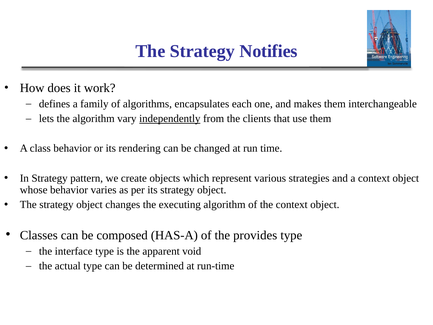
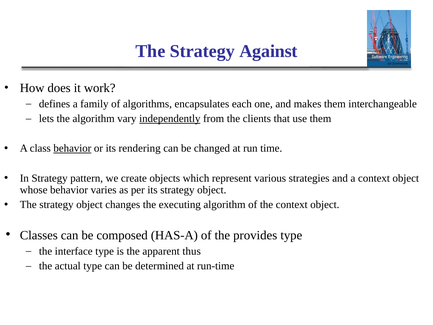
Notifies: Notifies -> Against
behavior at (72, 148) underline: none -> present
void: void -> thus
